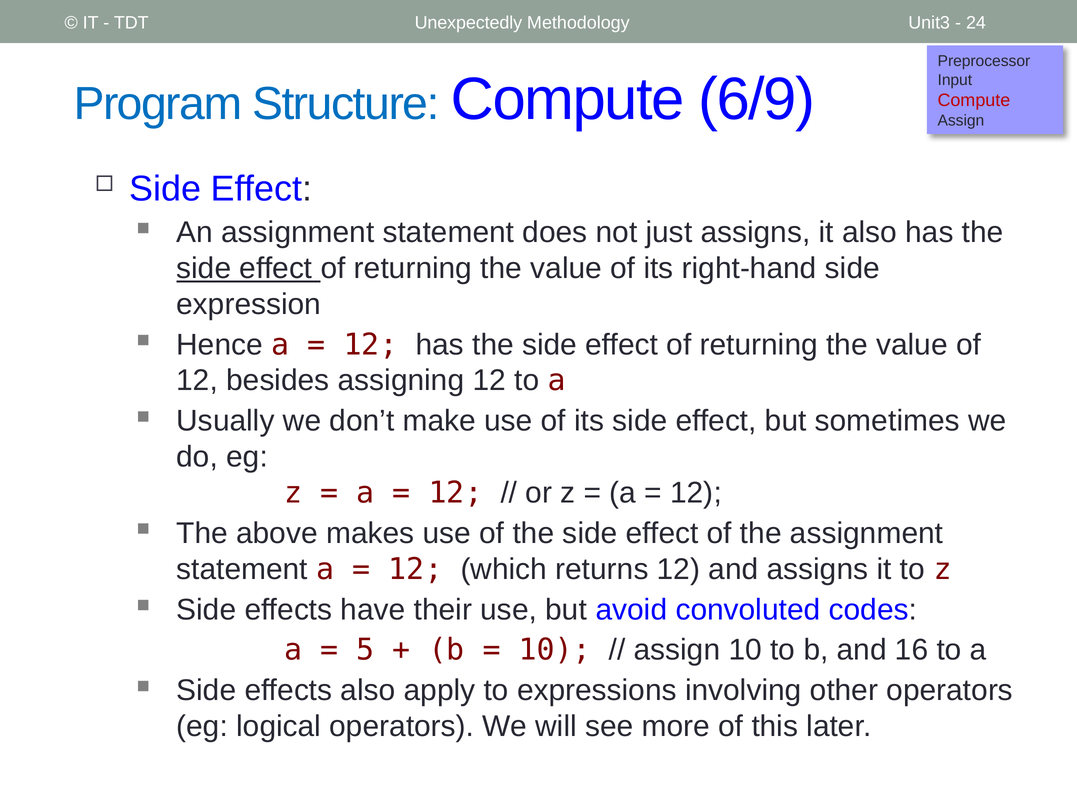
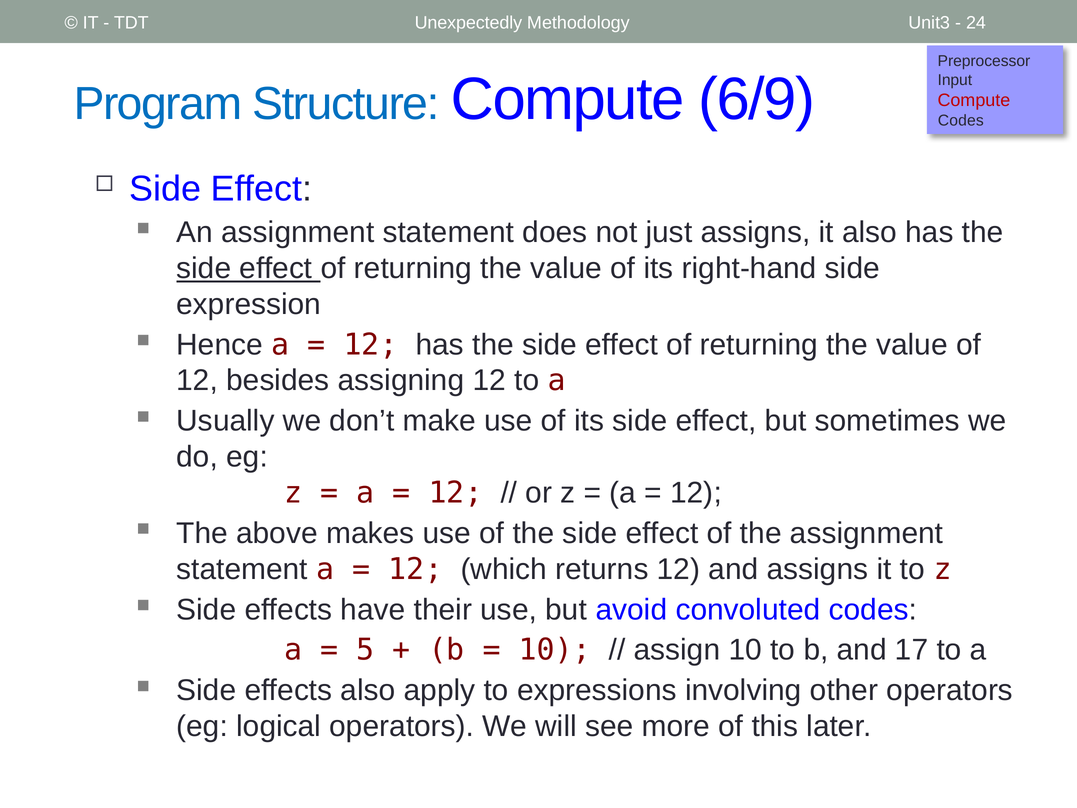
Assign at (961, 120): Assign -> Codes
16: 16 -> 17
